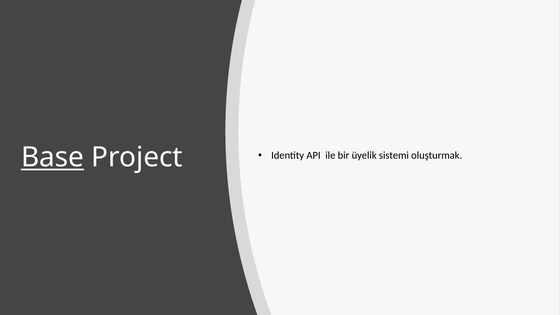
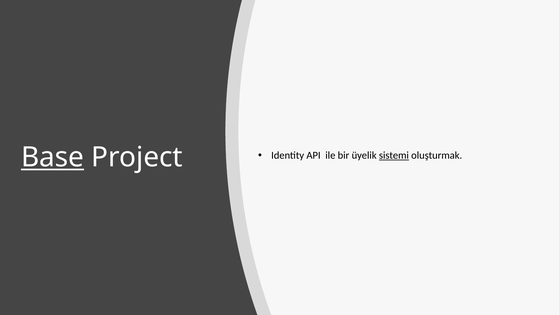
sistemi underline: none -> present
